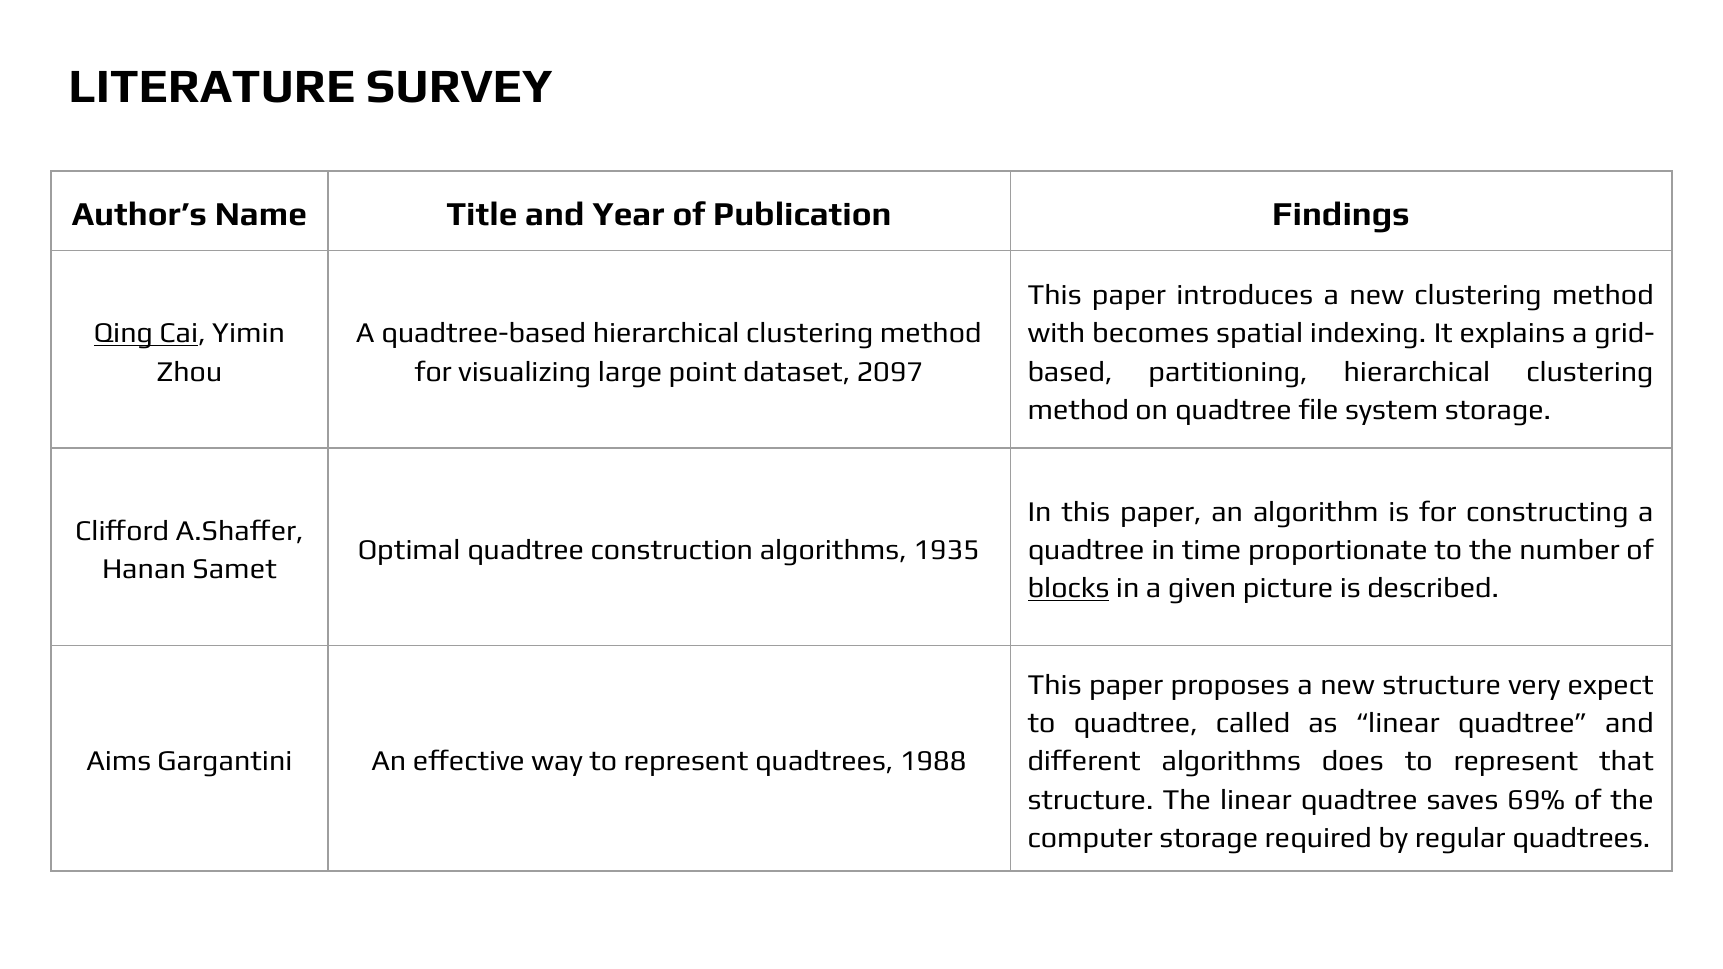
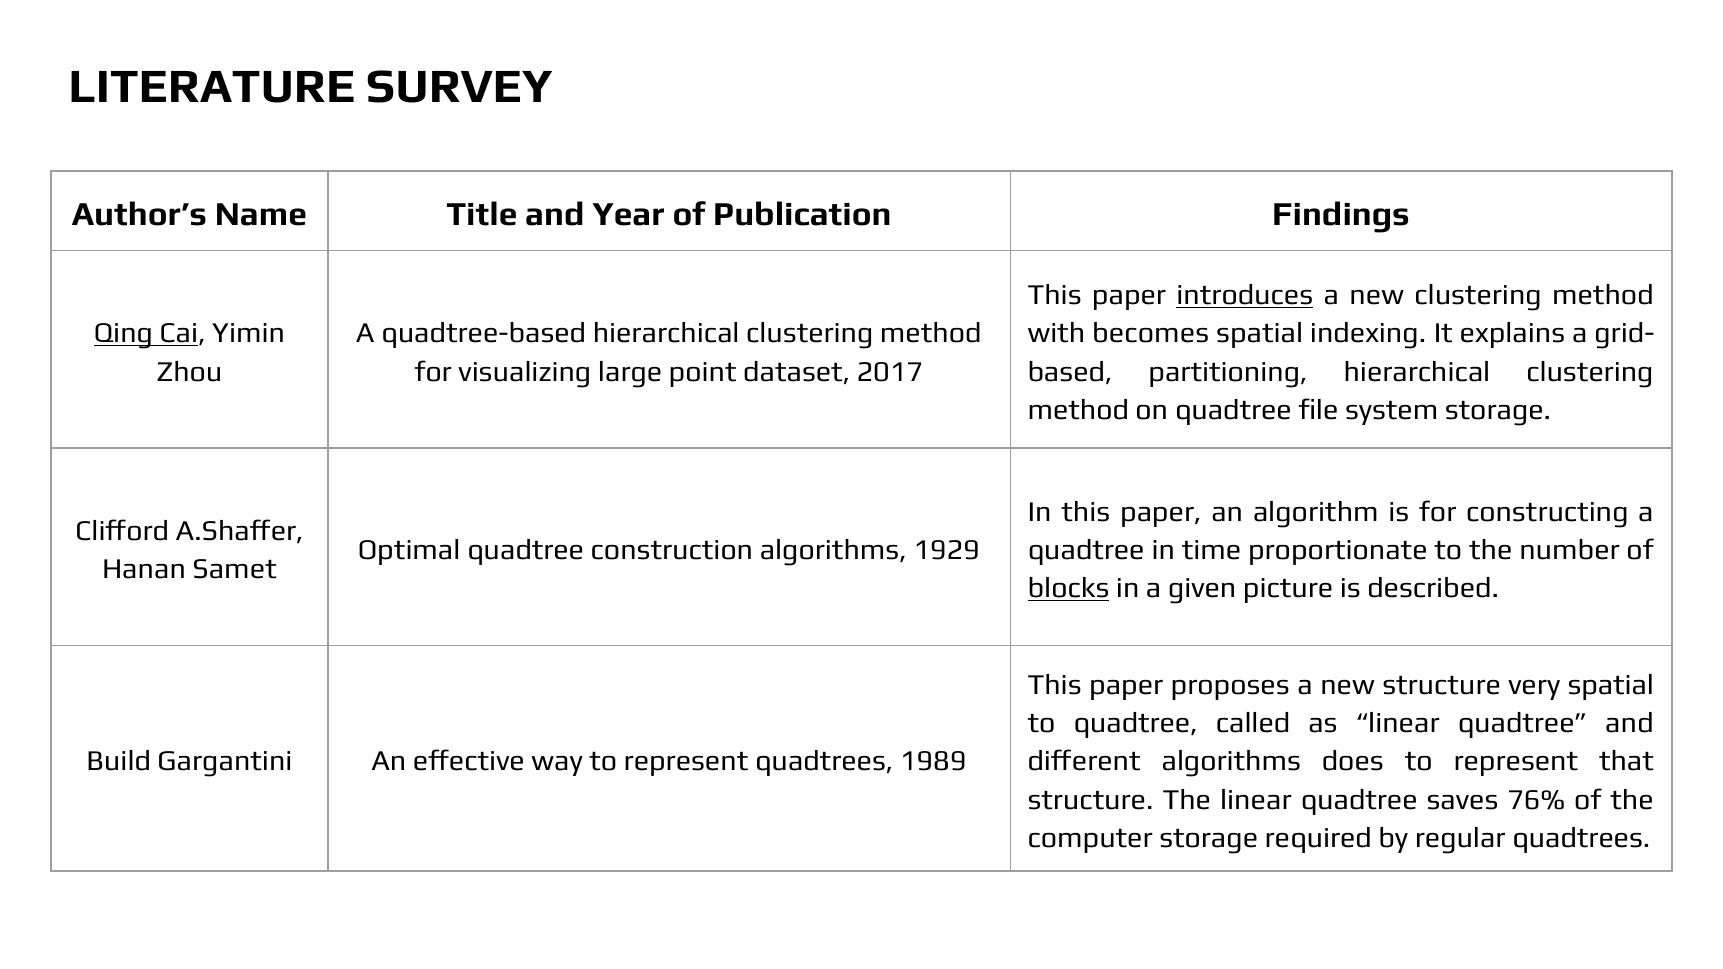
introduces underline: none -> present
2097: 2097 -> 2017
1935: 1935 -> 1929
very expect: expect -> spatial
Aims: Aims -> Build
1988: 1988 -> 1989
69%: 69% -> 76%
